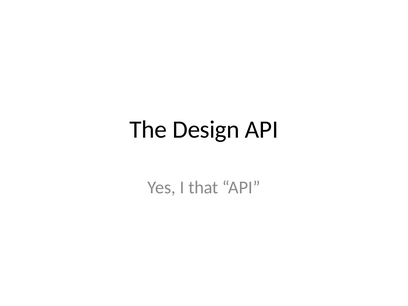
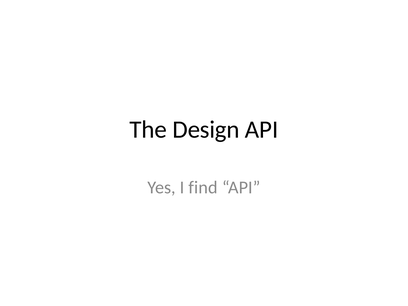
that: that -> find
